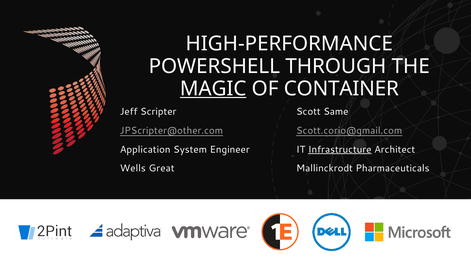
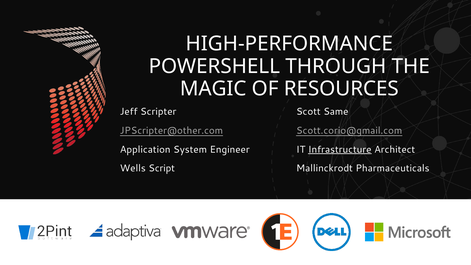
MAGIC underline: present -> none
CONTAINER: CONTAINER -> RESOURCES
Great: Great -> Script
